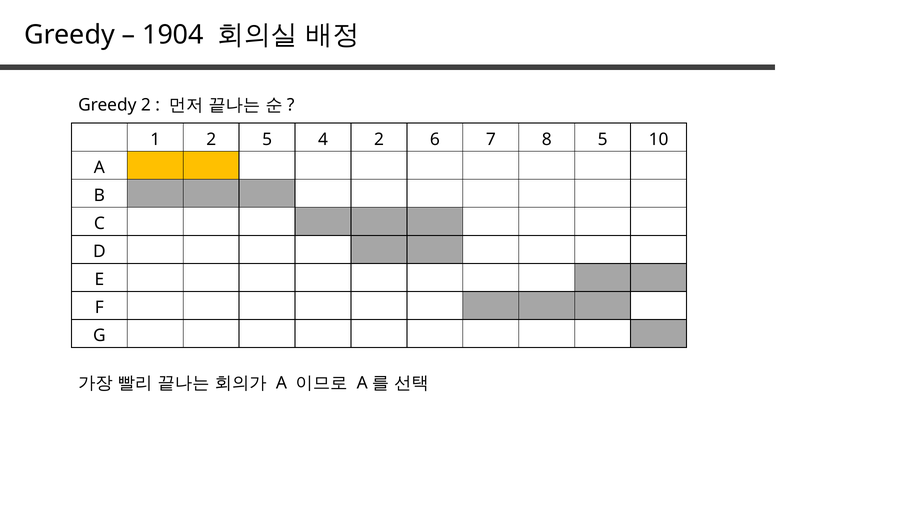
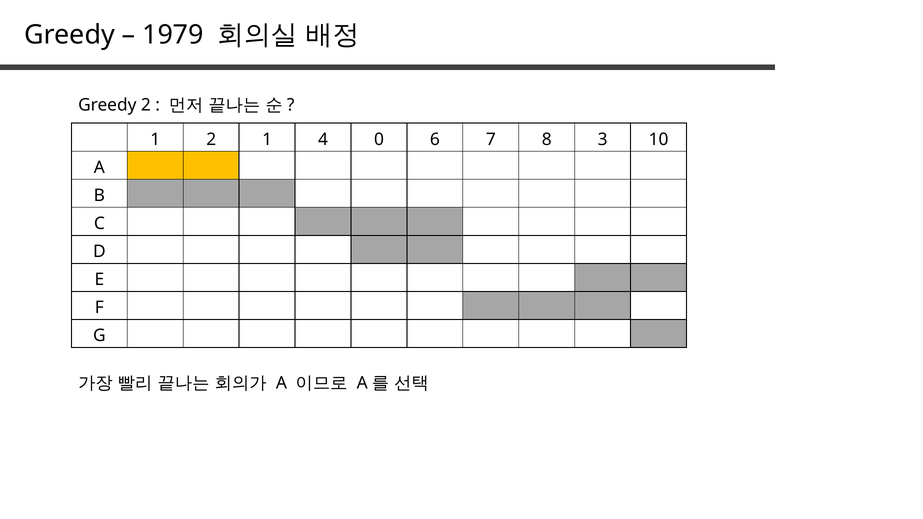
1904: 1904 -> 1979
2 5: 5 -> 1
4 2: 2 -> 0
8 5: 5 -> 3
